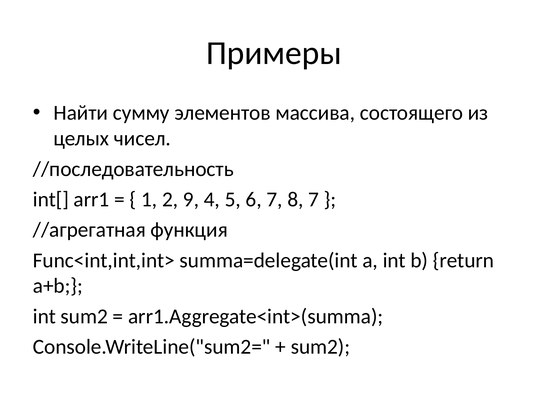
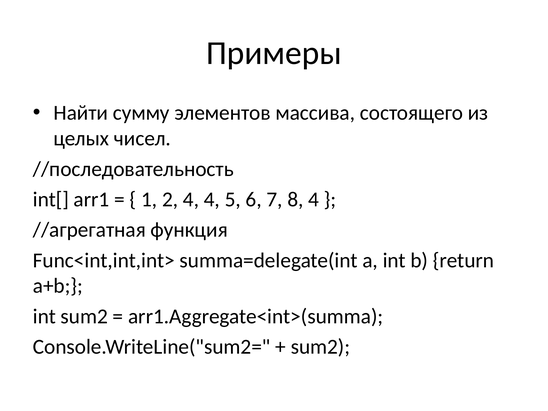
2 9: 9 -> 4
8 7: 7 -> 4
